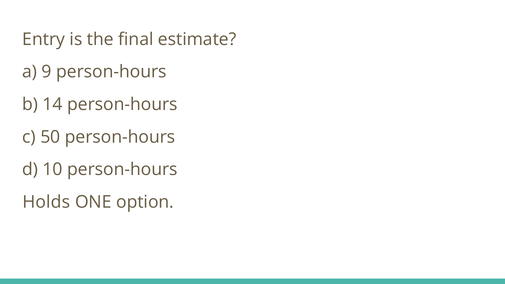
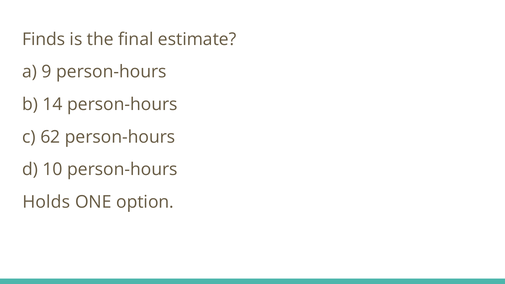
Entry: Entry -> Finds
50: 50 -> 62
